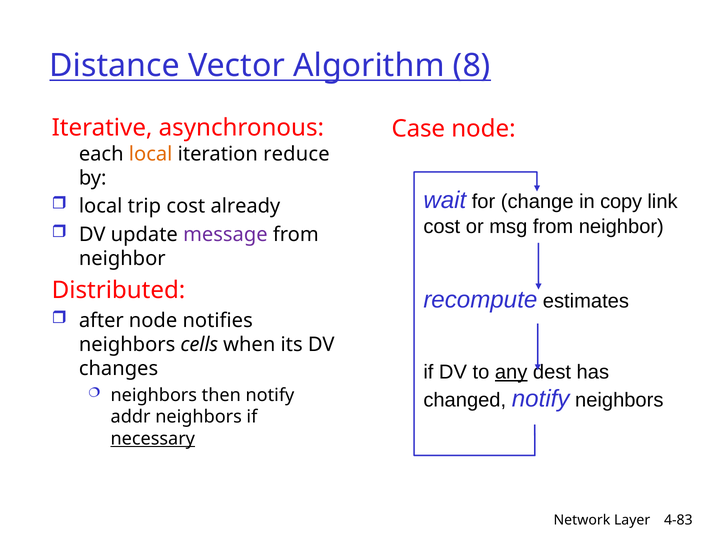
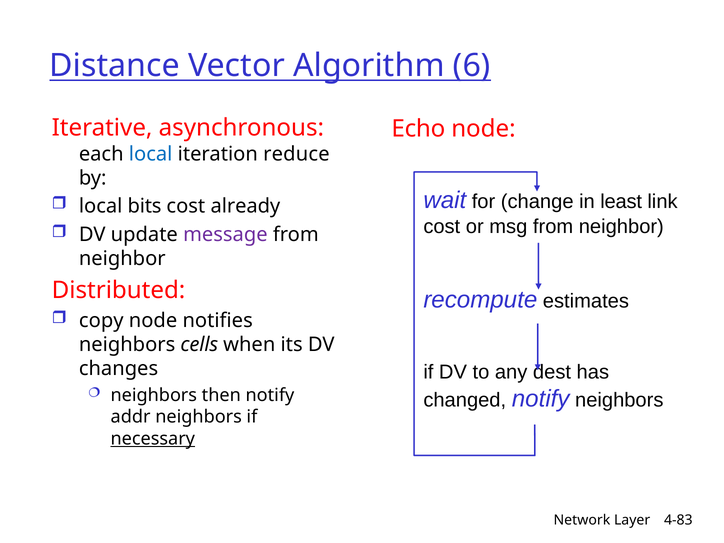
8: 8 -> 6
Case: Case -> Echo
local at (151, 154) colour: orange -> blue
copy: copy -> least
trip: trip -> bits
after: after -> copy
any underline: present -> none
